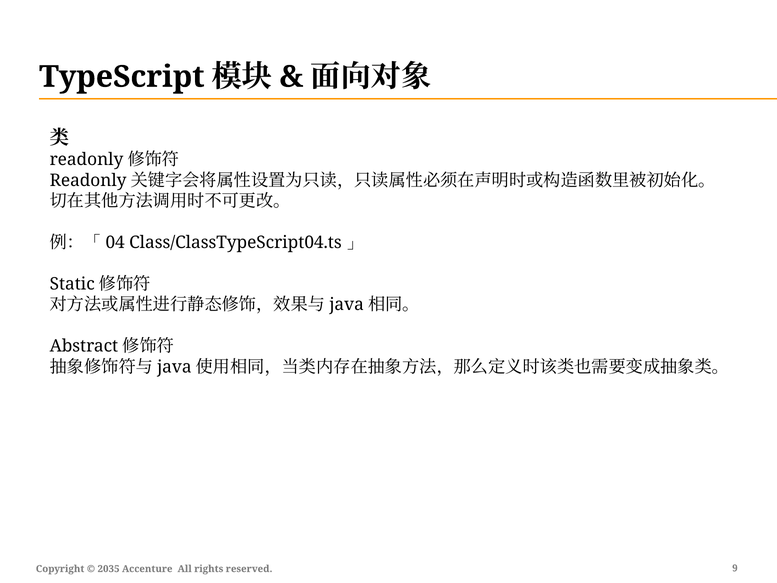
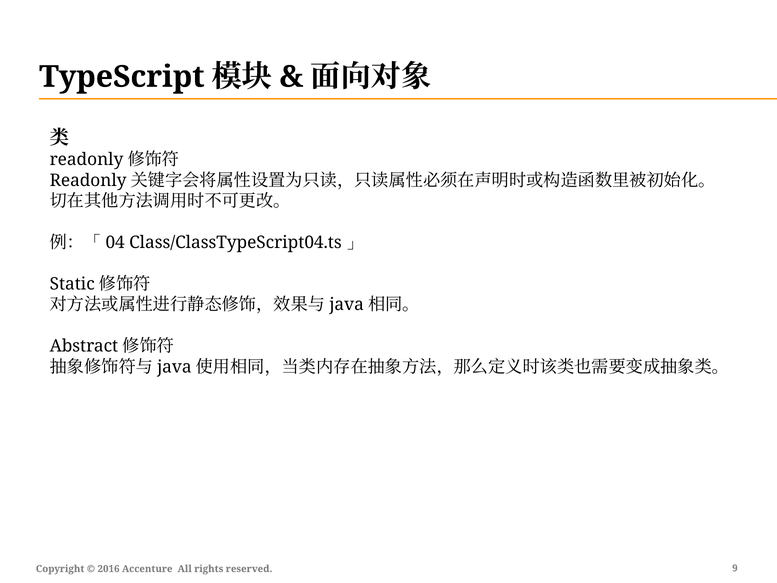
2035: 2035 -> 2016
